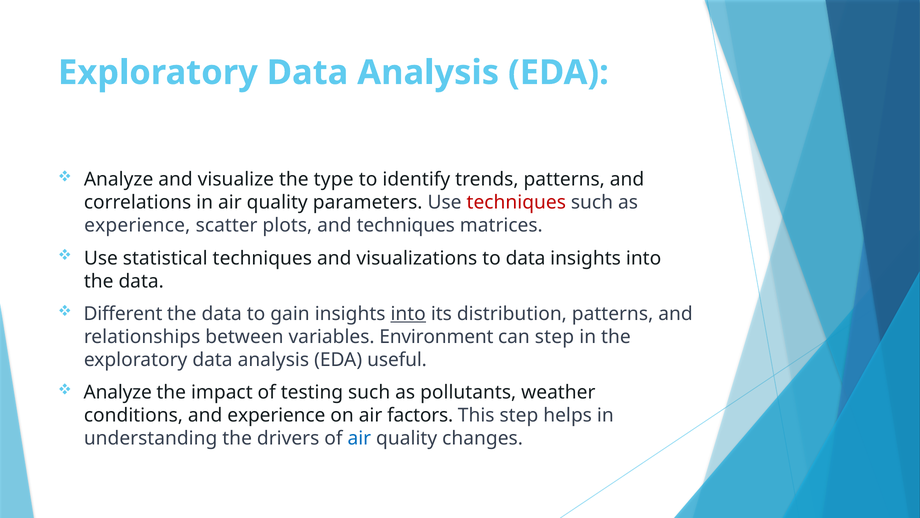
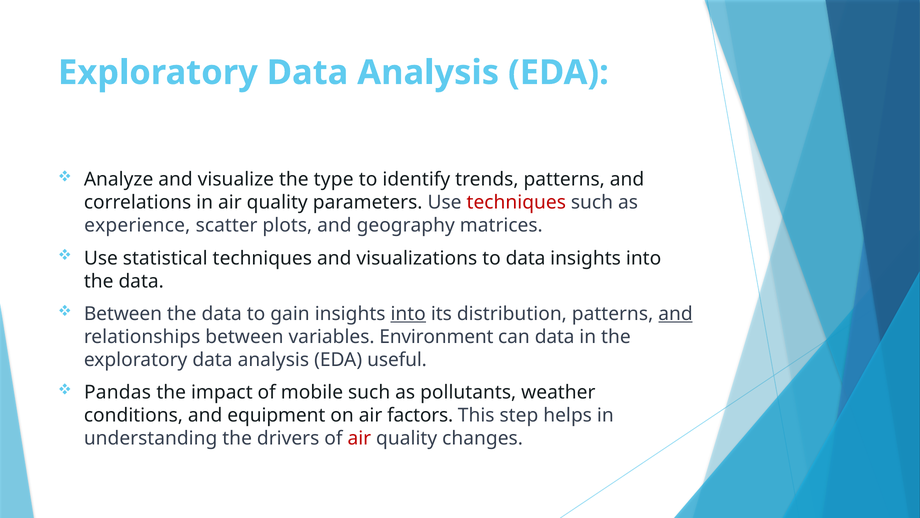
and techniques: techniques -> geography
Different at (123, 314): Different -> Between
and at (675, 314) underline: none -> present
can step: step -> data
Analyze at (118, 392): Analyze -> Pandas
testing: testing -> mobile
and experience: experience -> equipment
air at (359, 438) colour: blue -> red
